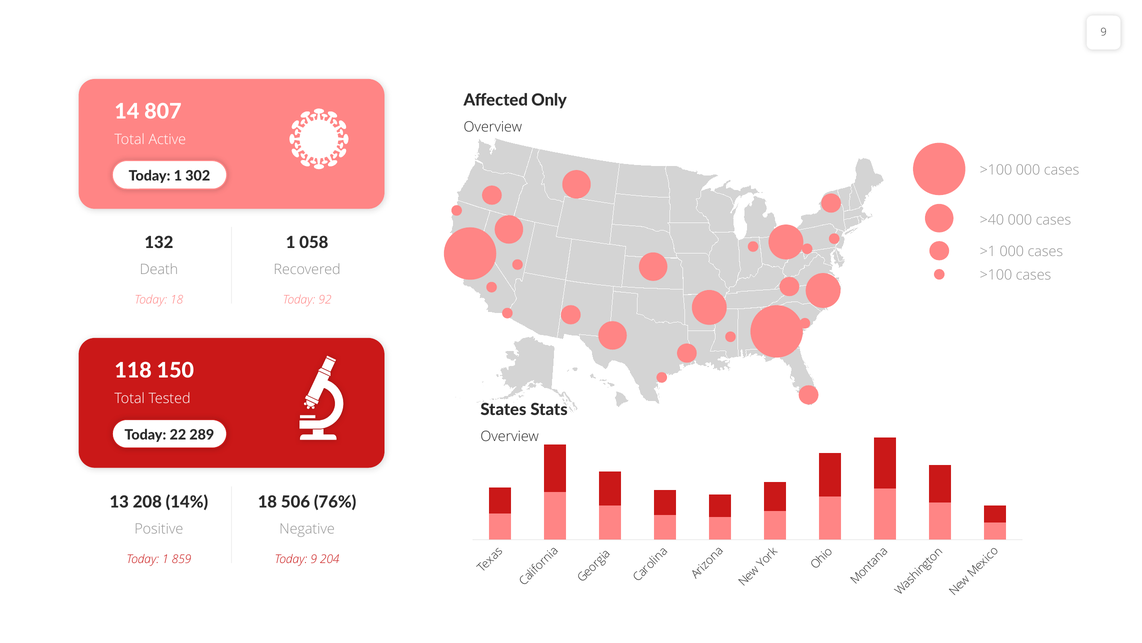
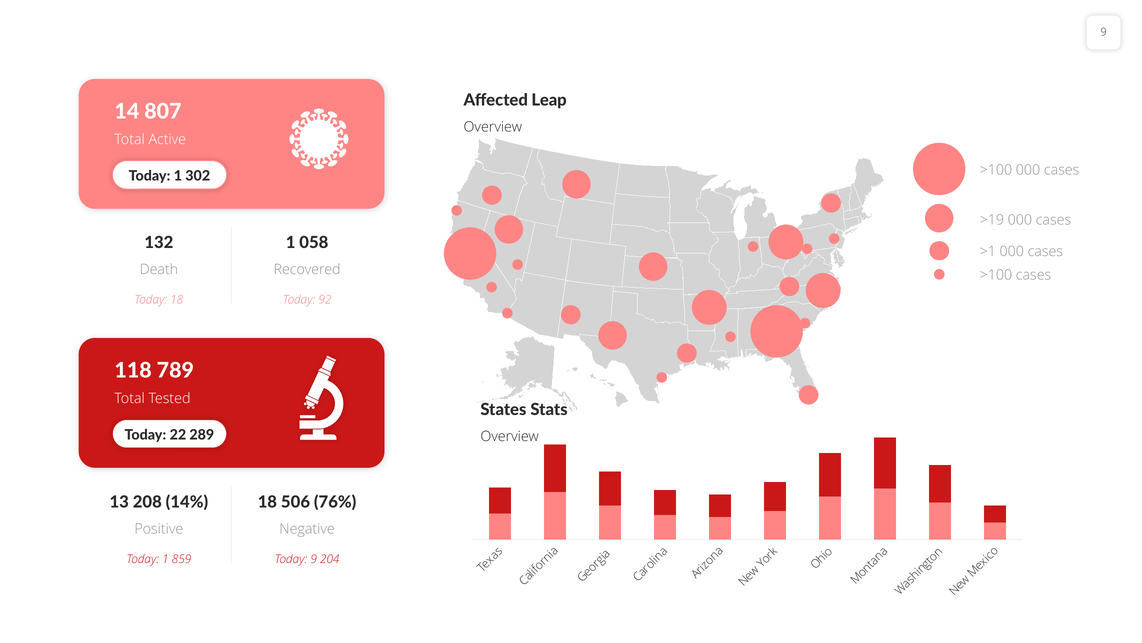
Only: Only -> Leap
>40: >40 -> >19
150: 150 -> 789
